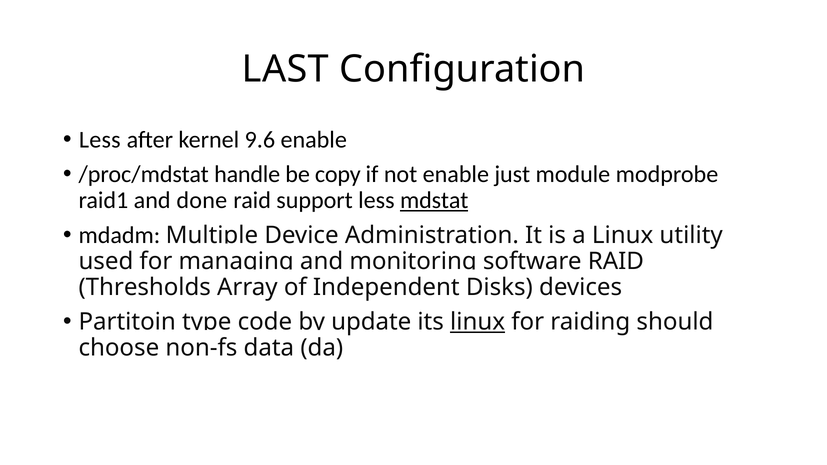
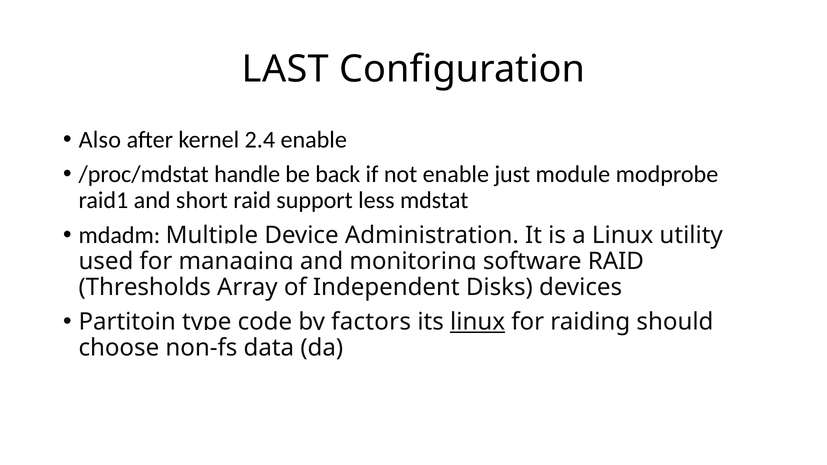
Less at (100, 140): Less -> Also
9.6: 9.6 -> 2.4
copy: copy -> back
done: done -> short
mdstat underline: present -> none
update: update -> factors
